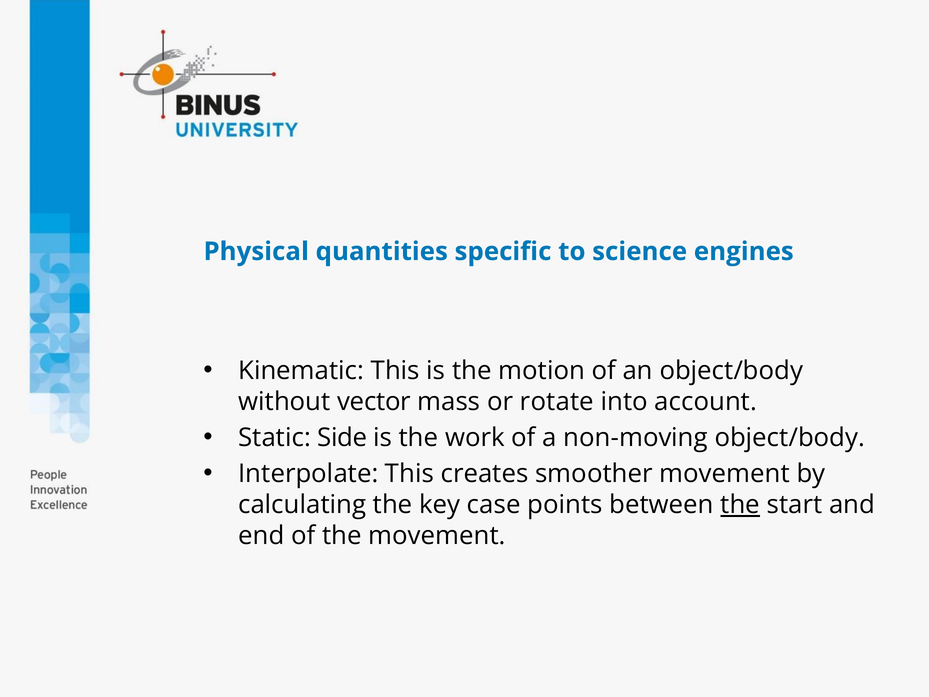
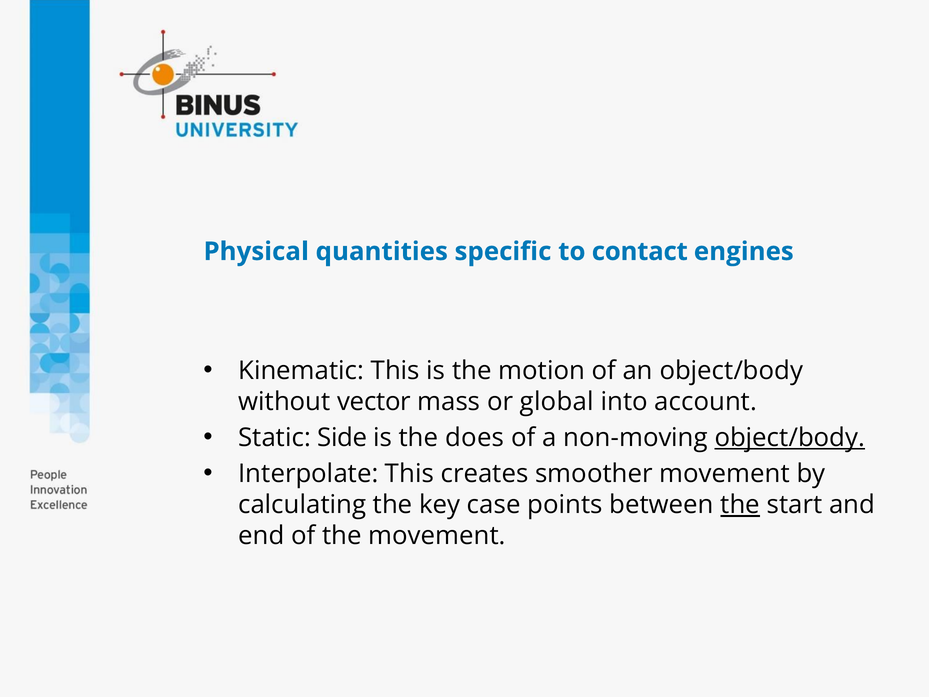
science: science -> contact
rotate: rotate -> global
work: work -> does
object/body at (790, 438) underline: none -> present
